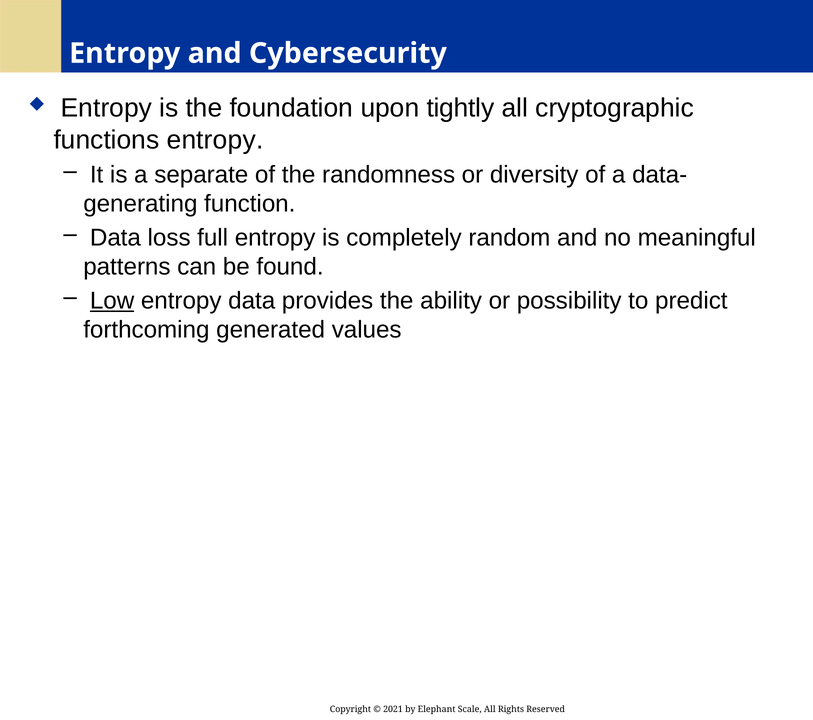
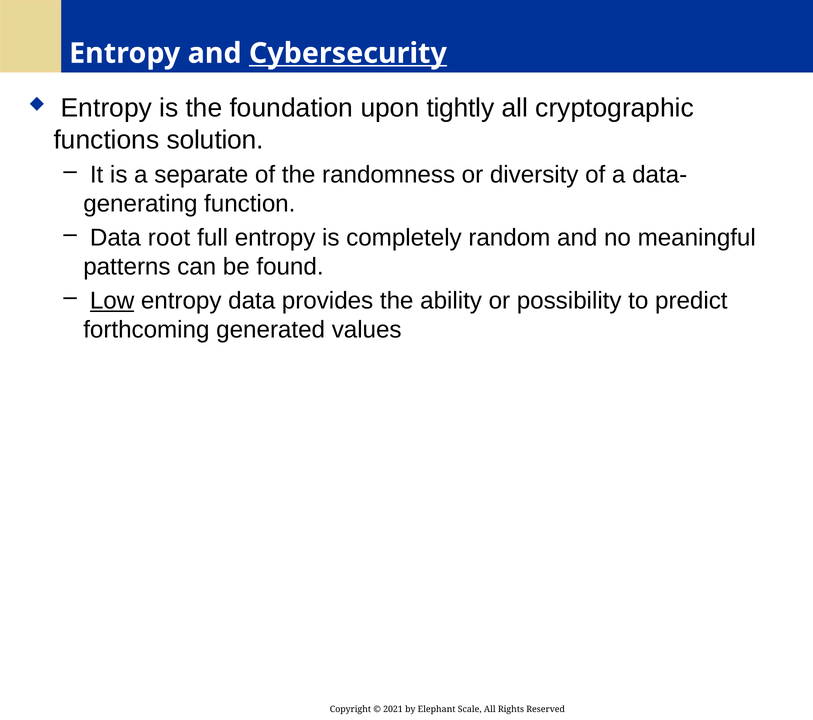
Cybersecurity underline: none -> present
functions entropy: entropy -> solution
loss: loss -> root
